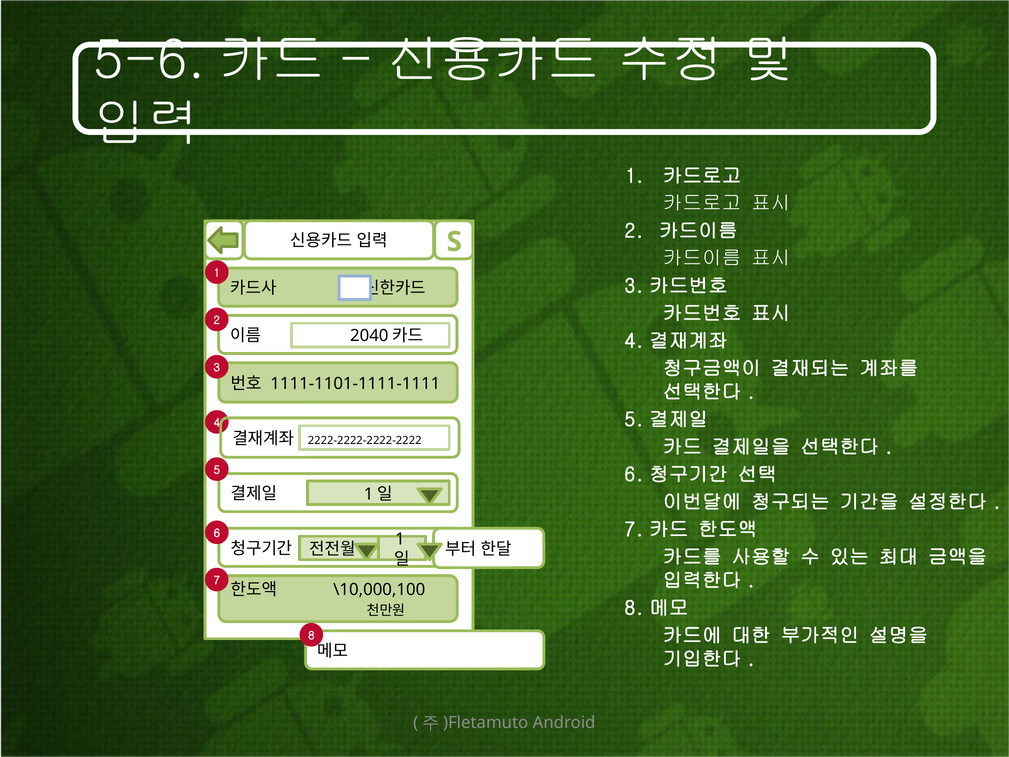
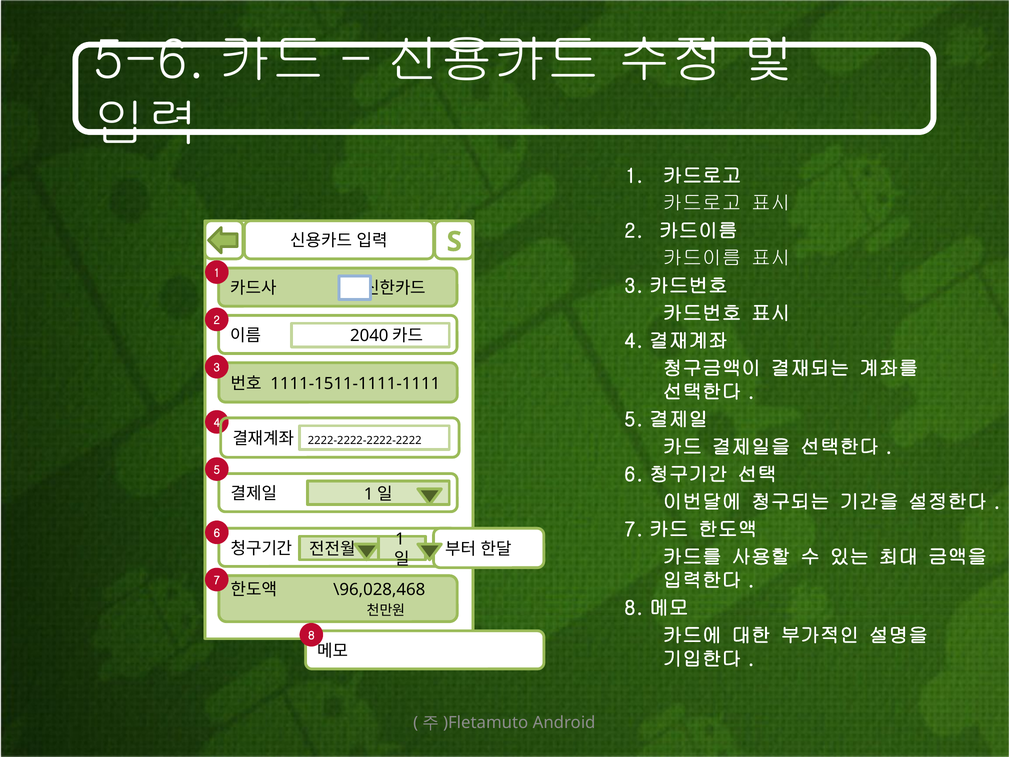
1111-1101-1111-1111: 1111-1101-1111-1111 -> 1111-1511-1111-1111
\10,000,100: \10,000,100 -> \96,028,468
